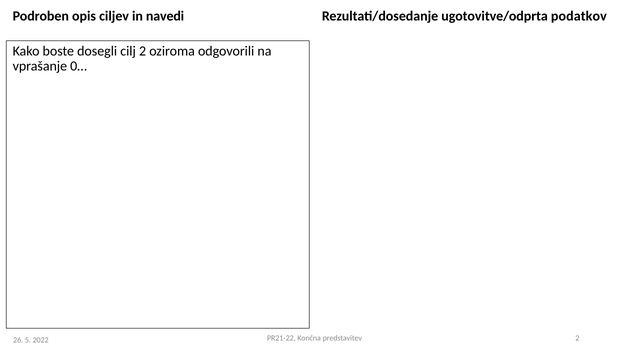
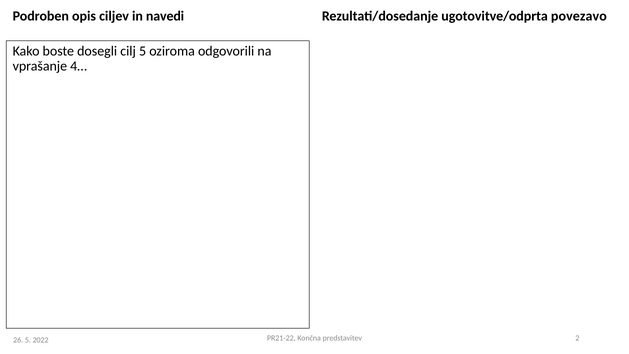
podatkov: podatkov -> povezavo
cilj 2: 2 -> 5
0…: 0… -> 4…
